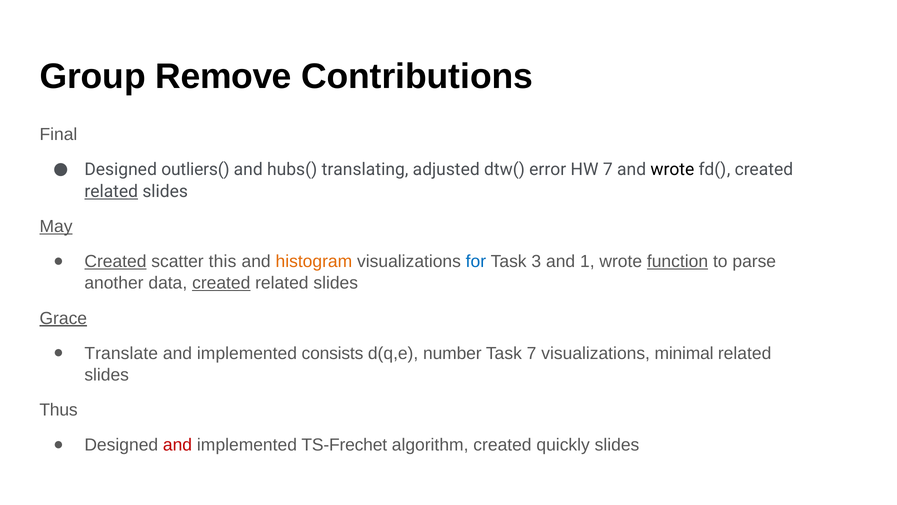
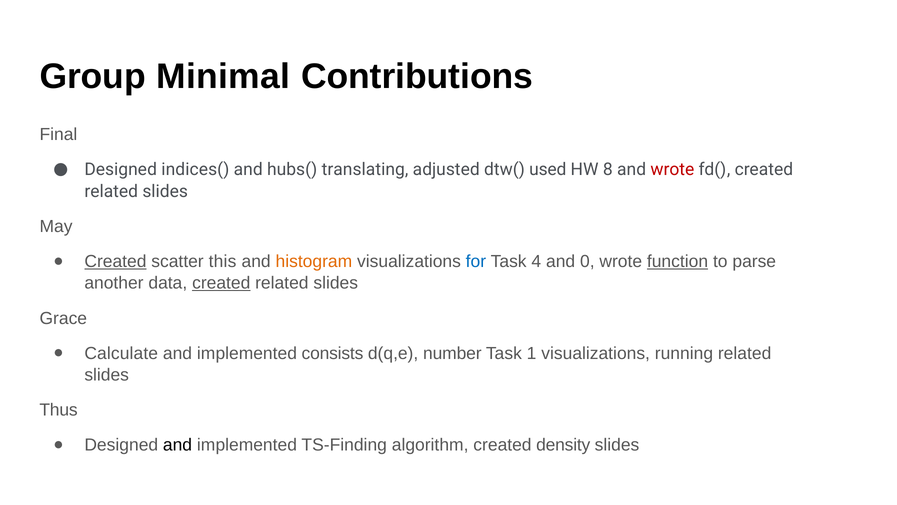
Remove: Remove -> Minimal
outliers(: outliers( -> indices(
error: error -> used
HW 7: 7 -> 8
wrote at (672, 169) colour: black -> red
related at (111, 191) underline: present -> none
May underline: present -> none
3: 3 -> 4
1: 1 -> 0
Grace underline: present -> none
Translate: Translate -> Calculate
Task 7: 7 -> 1
minimal: minimal -> running
and at (178, 445) colour: red -> black
TS-Frechet: TS-Frechet -> TS-Finding
quickly: quickly -> density
